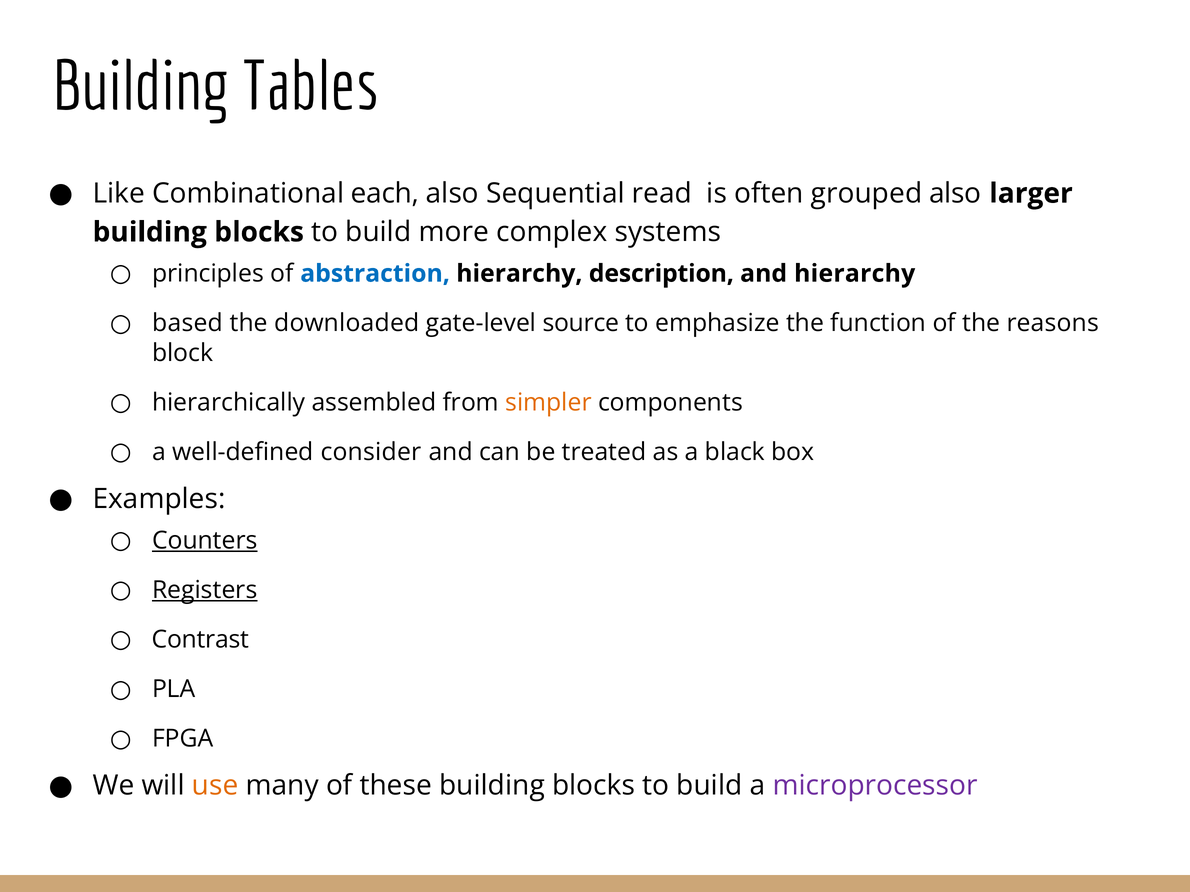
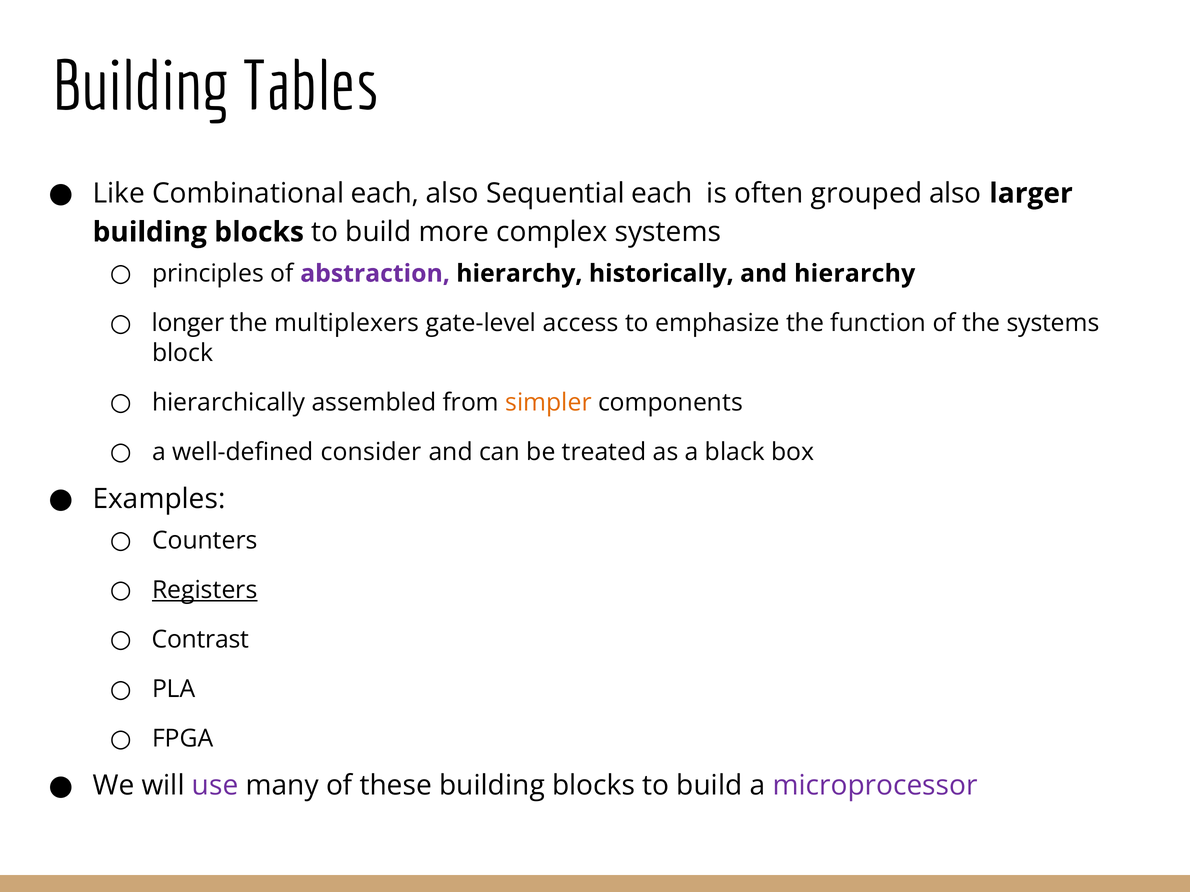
Sequential read: read -> each
abstraction colour: blue -> purple
description: description -> historically
based: based -> longer
downloaded: downloaded -> multiplexers
source: source -> access
the reasons: reasons -> systems
Counters underline: present -> none
use colour: orange -> purple
